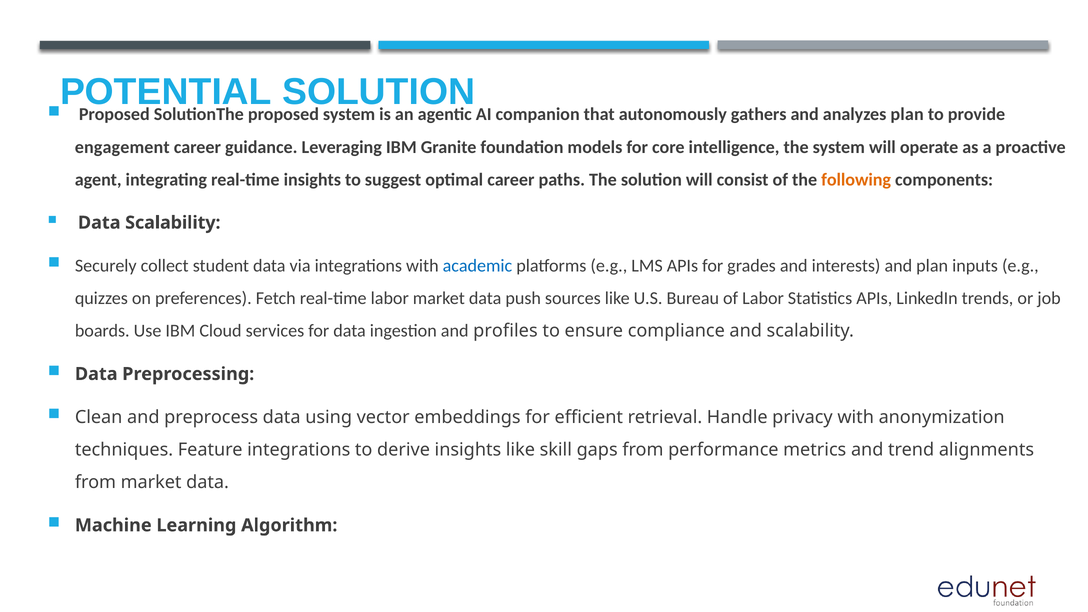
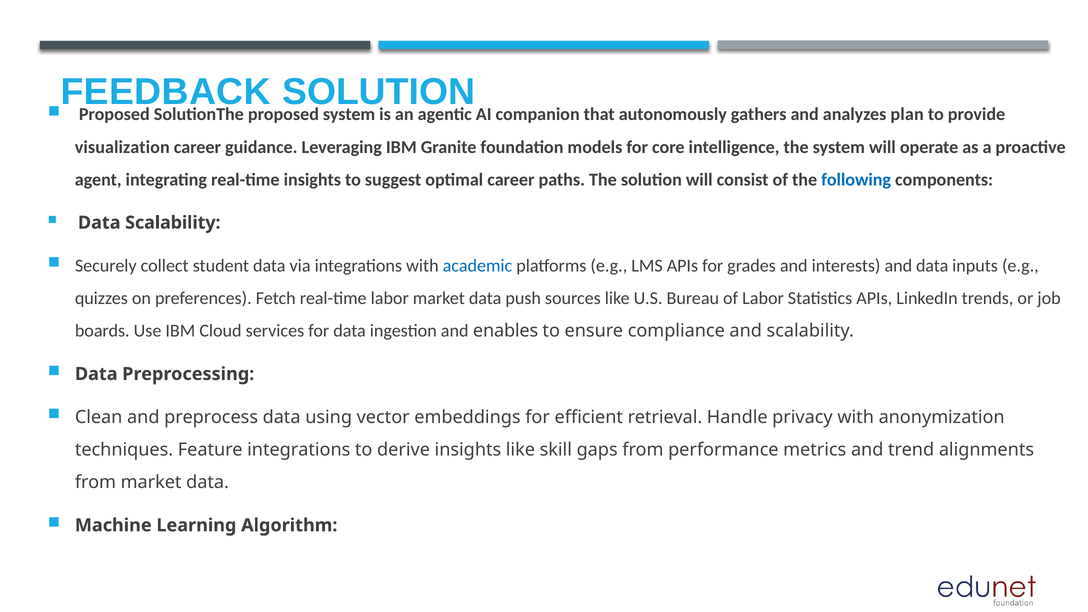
POTENTIAL: POTENTIAL -> FEEDBACK
engagement: engagement -> visualization
following colour: orange -> blue
and plan: plan -> data
profiles: profiles -> enables
